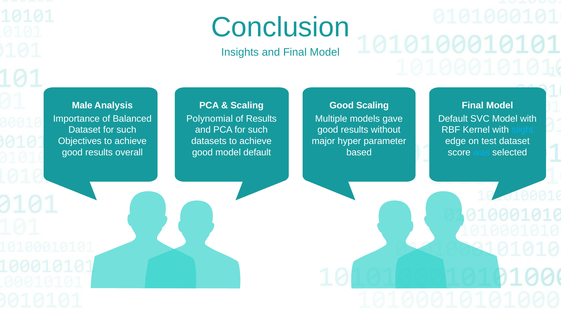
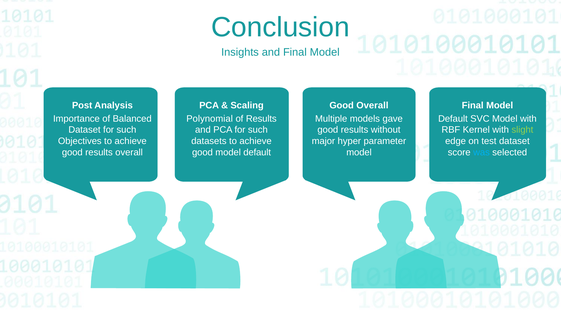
Male: Male -> Post
Good Scaling: Scaling -> Overall
slight colour: light blue -> light green
based at (359, 153): based -> model
